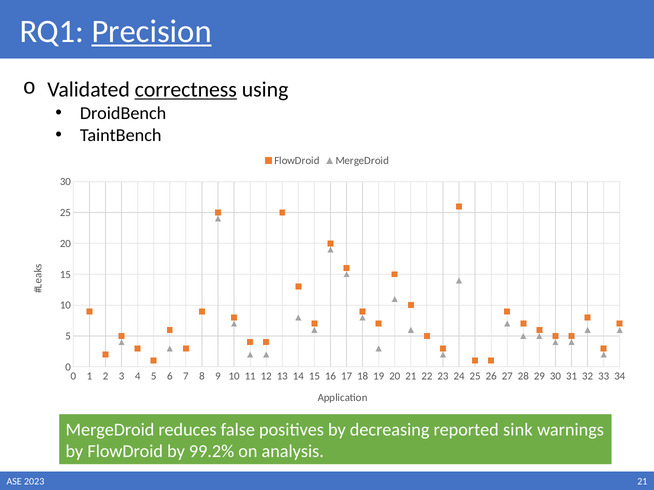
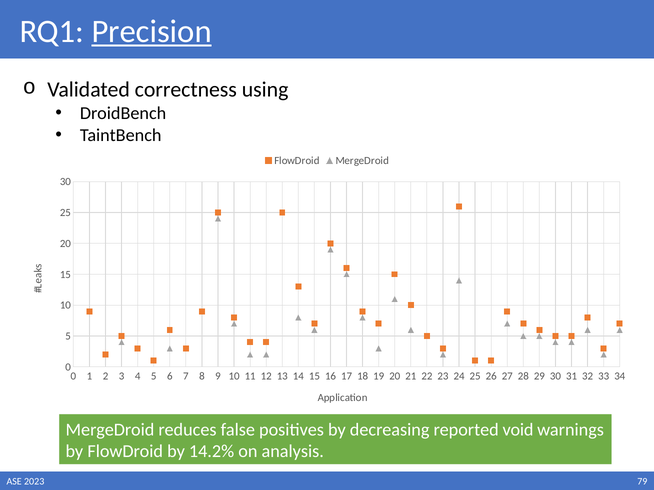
correctness underline: present -> none
sink: sink -> void
99.2%: 99.2% -> 14.2%
2023 21: 21 -> 79
